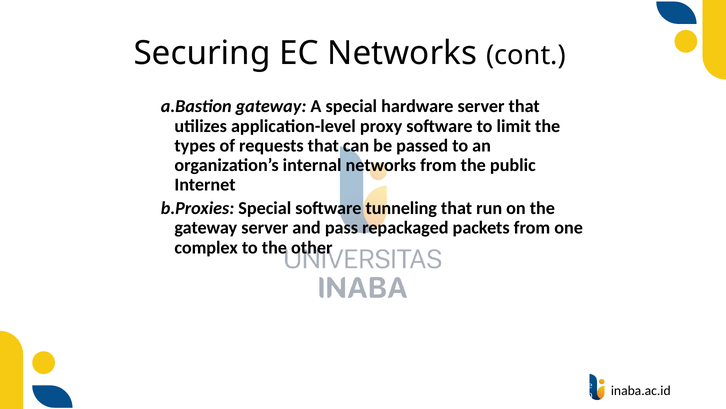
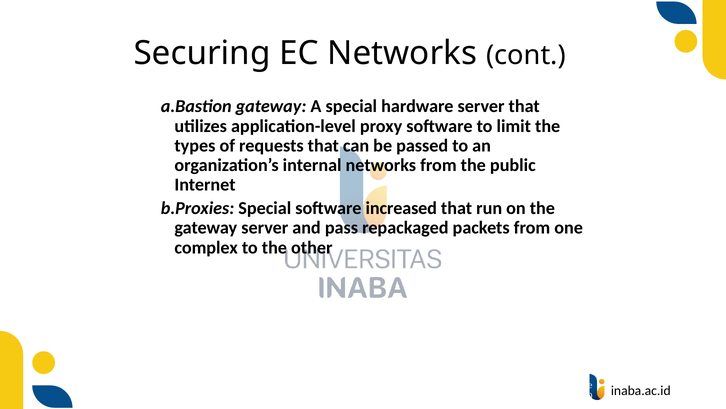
tunneling: tunneling -> increased
